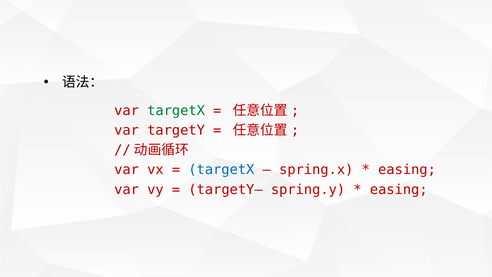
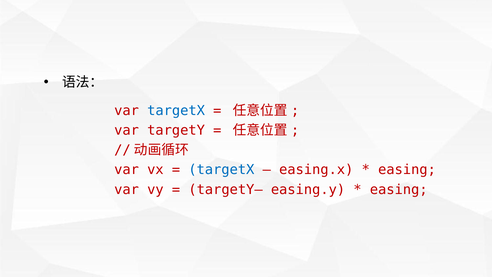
targetX at (176, 111) colour: green -> blue
spring.x: spring.x -> easing.x
spring.y: spring.y -> easing.y
